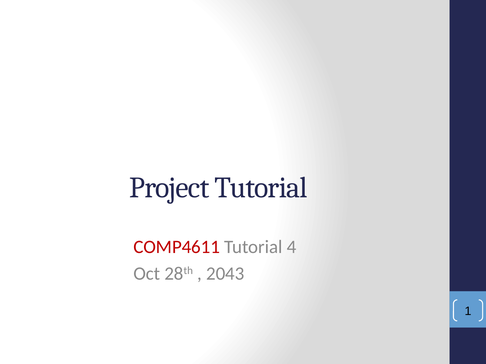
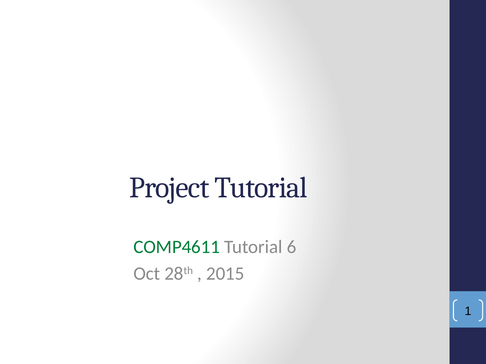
COMP4611 colour: red -> green
4: 4 -> 6
2043: 2043 -> 2015
